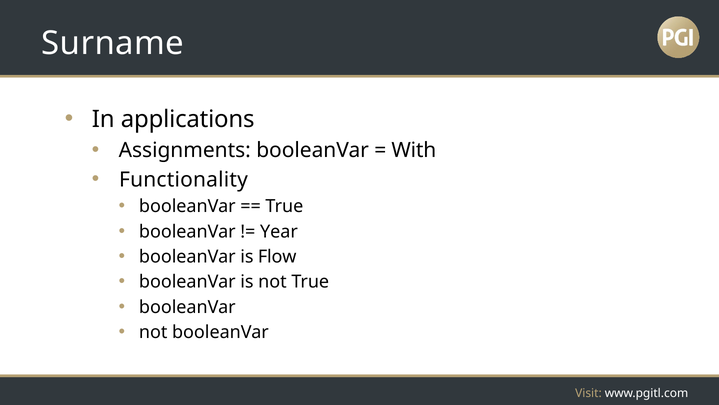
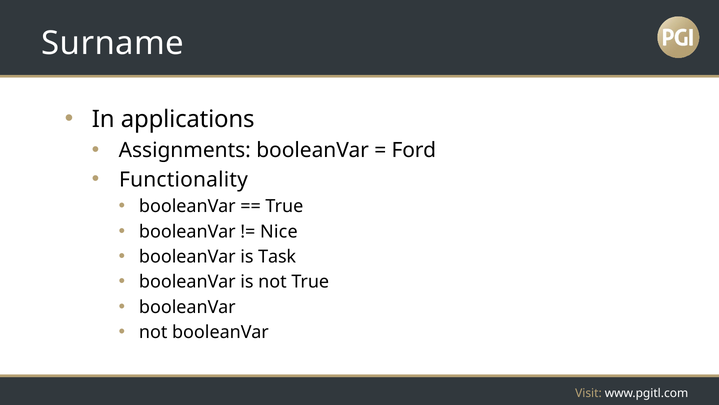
With: With -> Ford
Year: Year -> Nice
Flow: Flow -> Task
